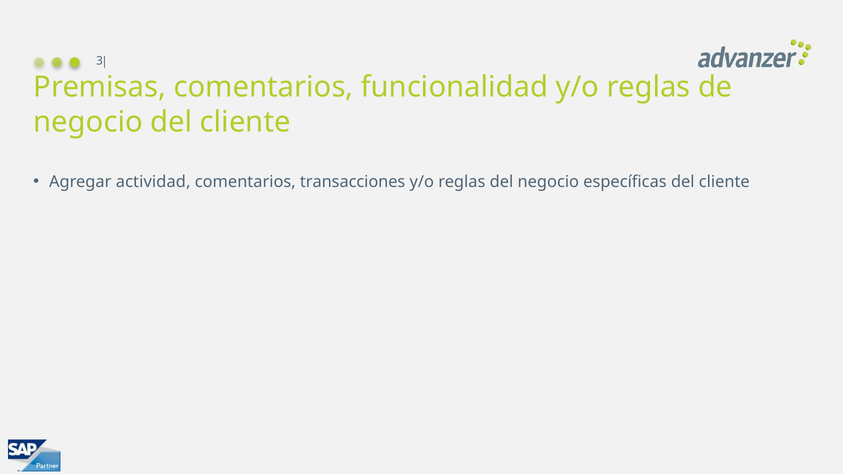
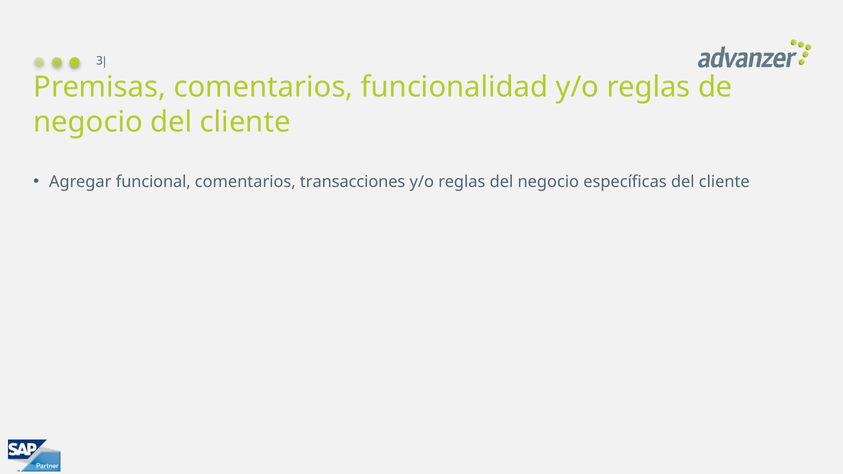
actividad: actividad -> funcional
